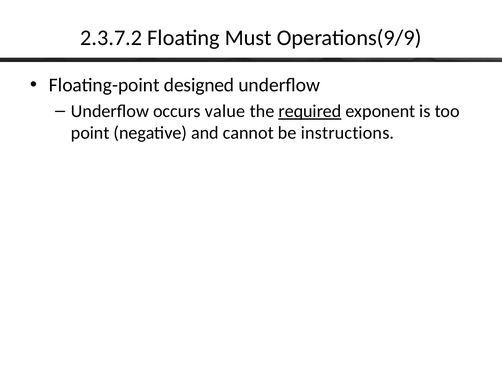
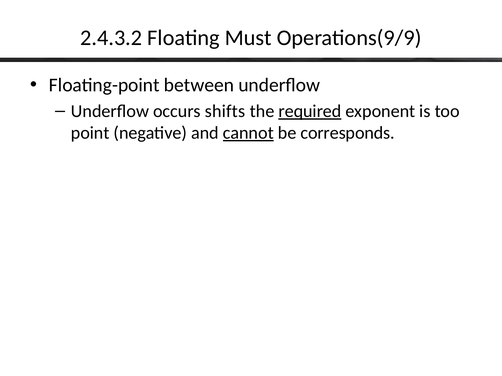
2.3.7.2: 2.3.7.2 -> 2.4.3.2
designed: designed -> between
value: value -> shifts
cannot underline: none -> present
instructions: instructions -> corresponds
